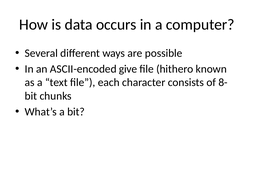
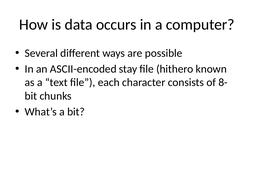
give: give -> stay
